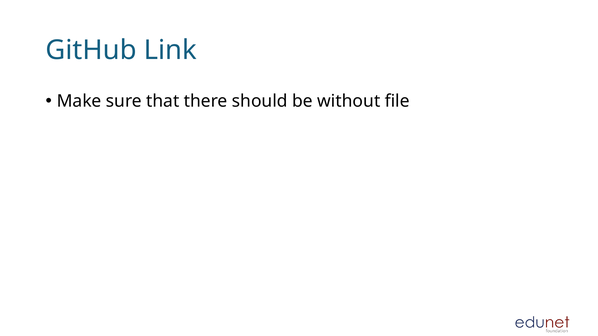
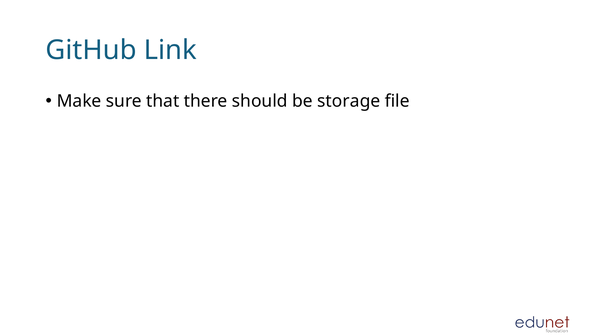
without: without -> storage
